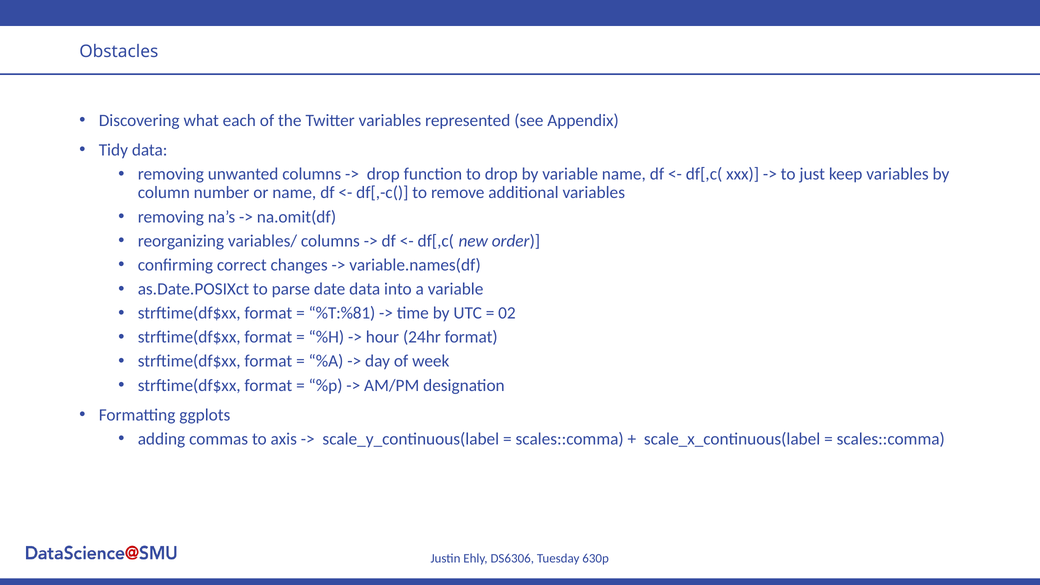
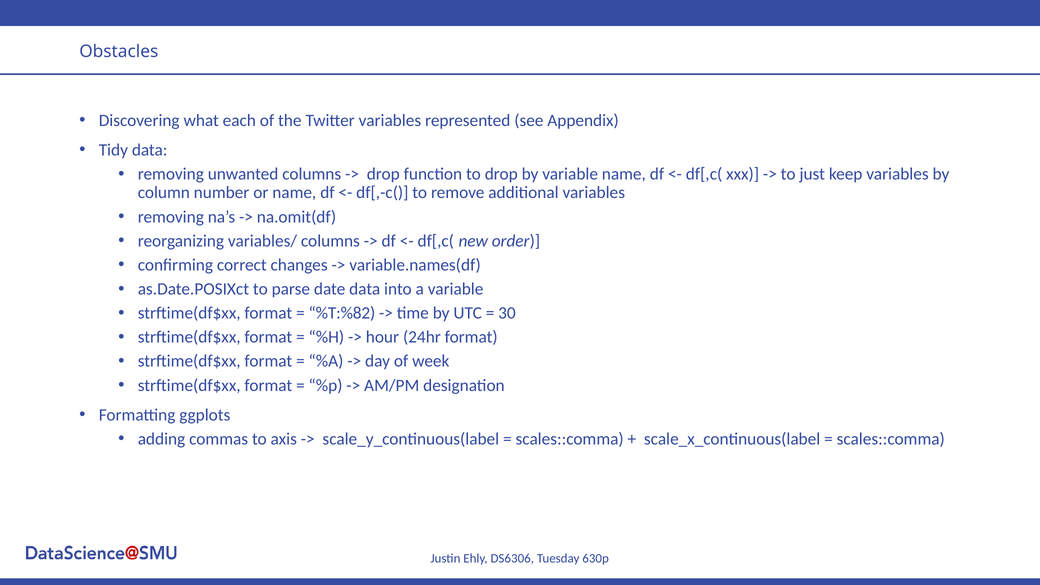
%T:%81: %T:%81 -> %T:%82
02: 02 -> 30
